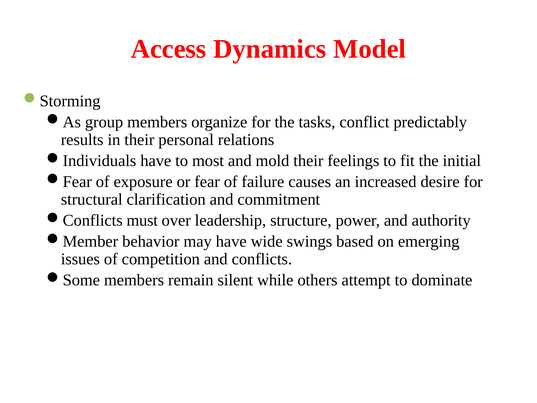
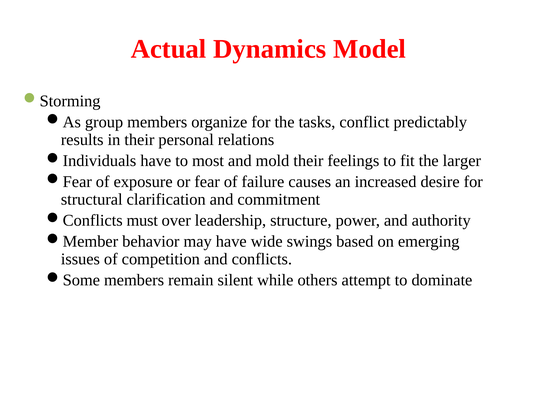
Access: Access -> Actual
initial: initial -> larger
